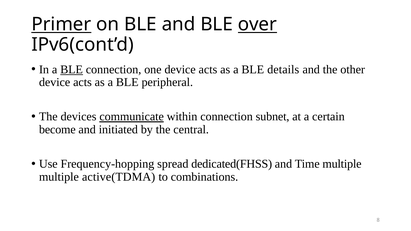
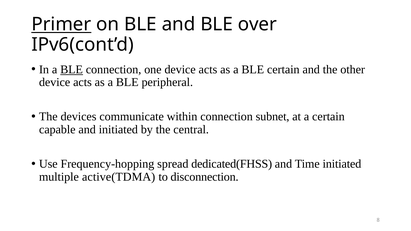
over underline: present -> none
BLE details: details -> certain
communicate underline: present -> none
become: become -> capable
Time multiple: multiple -> initiated
combinations: combinations -> disconnection
